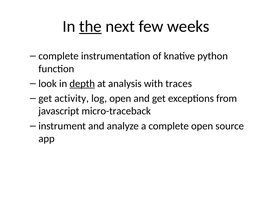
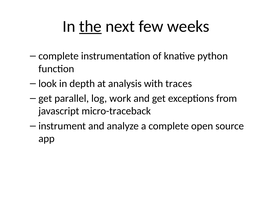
depth underline: present -> none
activity: activity -> parallel
log open: open -> work
